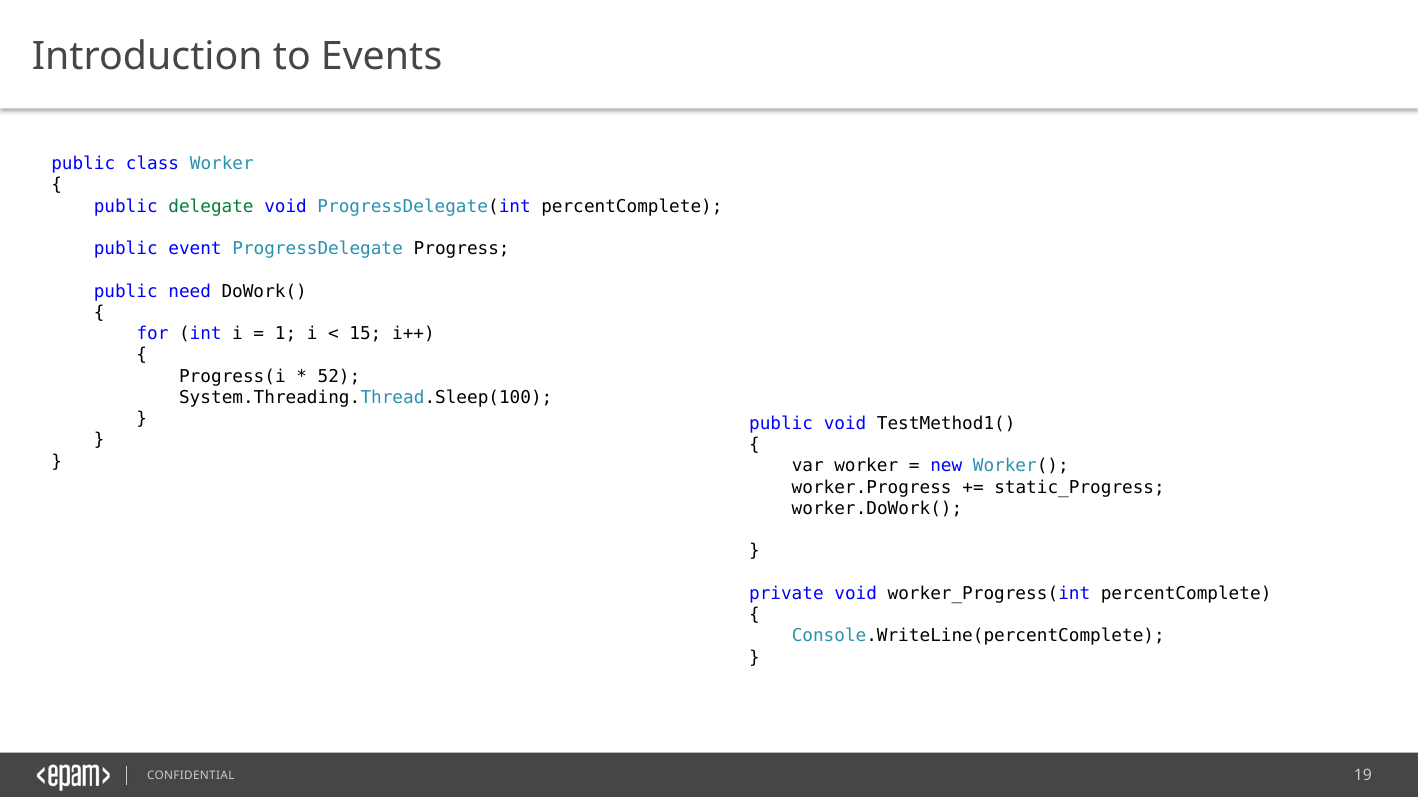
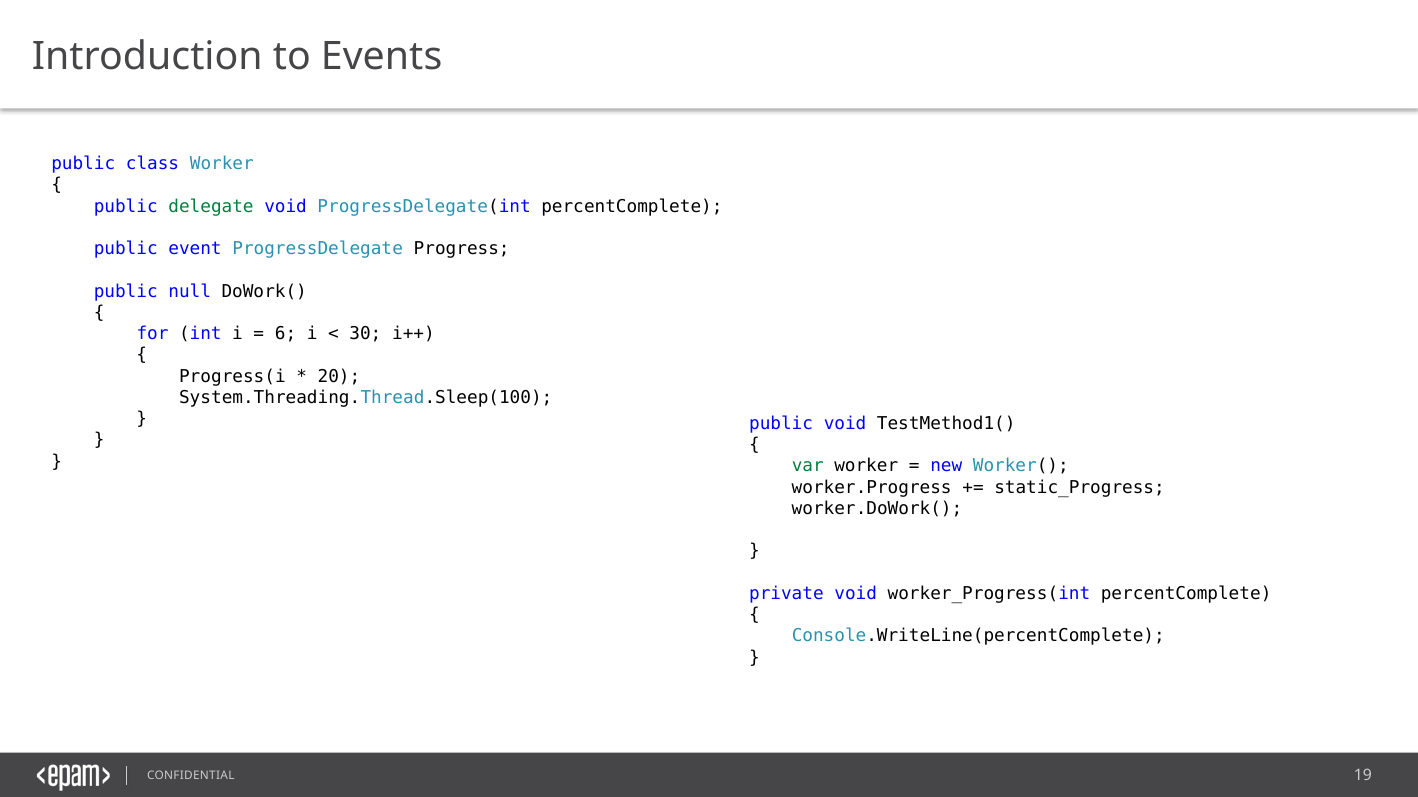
need: need -> null
1: 1 -> 6
15: 15 -> 30
52: 52 -> 20
var colour: black -> green
